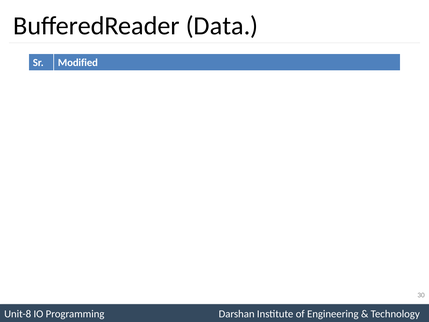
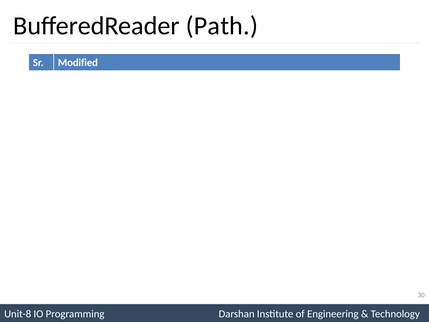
Data: Data -> Path
